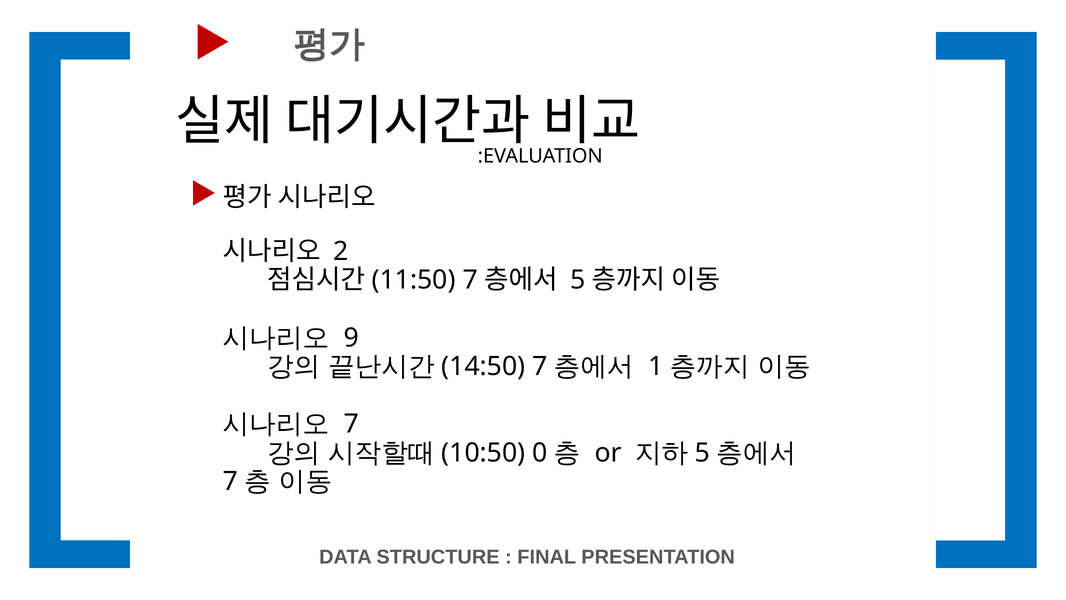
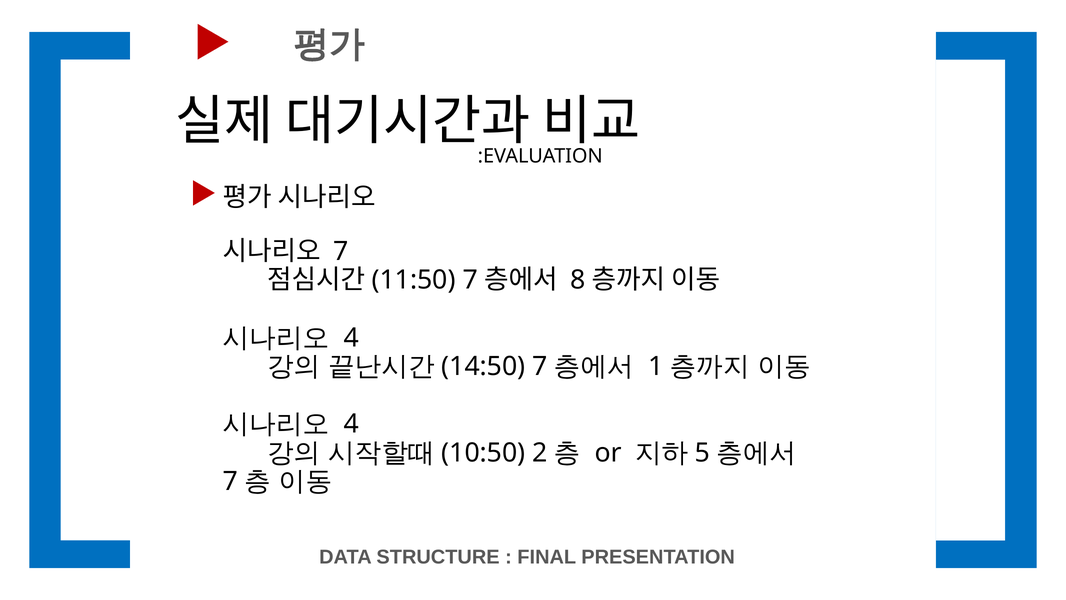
2 at (341, 251): 2 -> 7
5 at (578, 280): 5 -> 8
9 at (351, 338): 9 -> 4
7 at (351, 424): 7 -> 4
0: 0 -> 2
